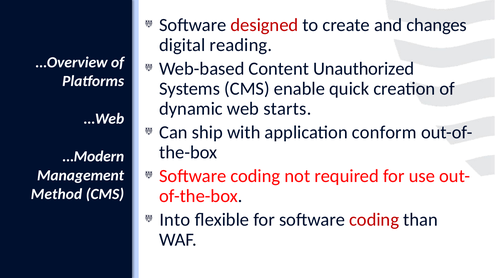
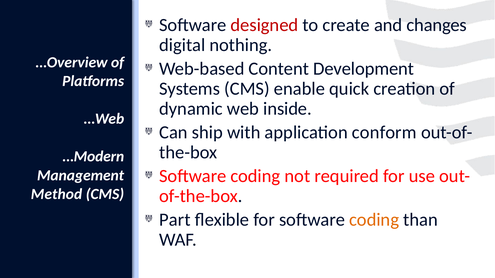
reading: reading -> nothing
Unauthorized: Unauthorized -> Development
starts: starts -> inside
Into: Into -> Part
coding at (374, 220) colour: red -> orange
